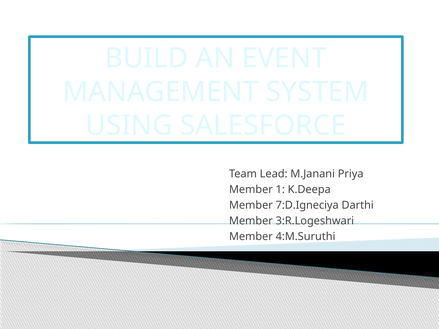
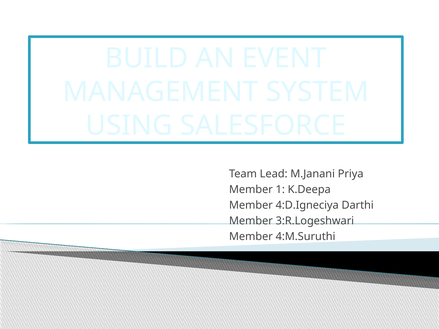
7:D.Igneciya: 7:D.Igneciya -> 4:D.Igneciya
